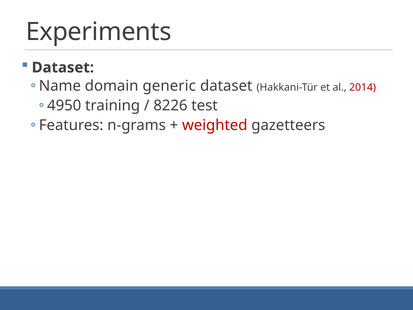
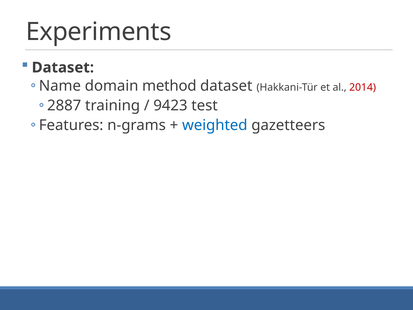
generic: generic -> method
4950: 4950 -> 2887
8226: 8226 -> 9423
weighted colour: red -> blue
